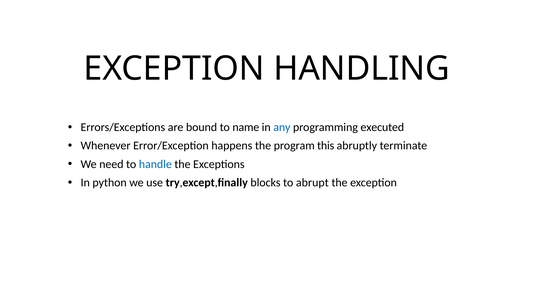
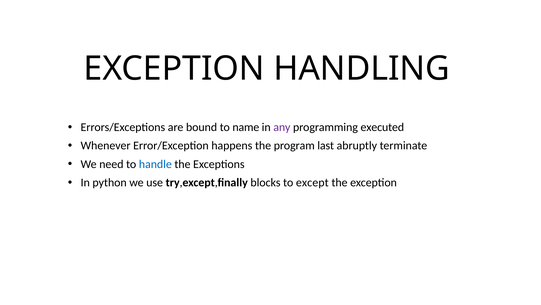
any colour: blue -> purple
this: this -> last
abrupt: abrupt -> except
